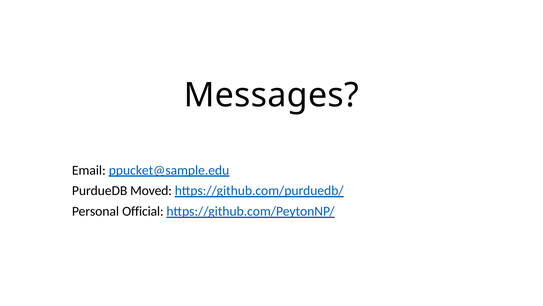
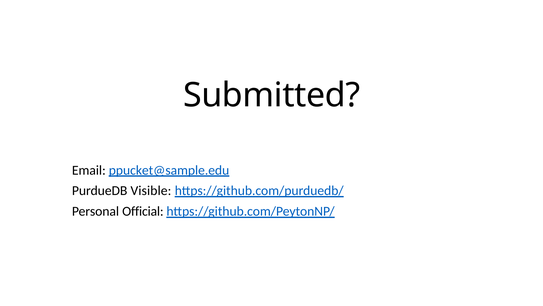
Messages: Messages -> Submitted
Moved: Moved -> Visible
